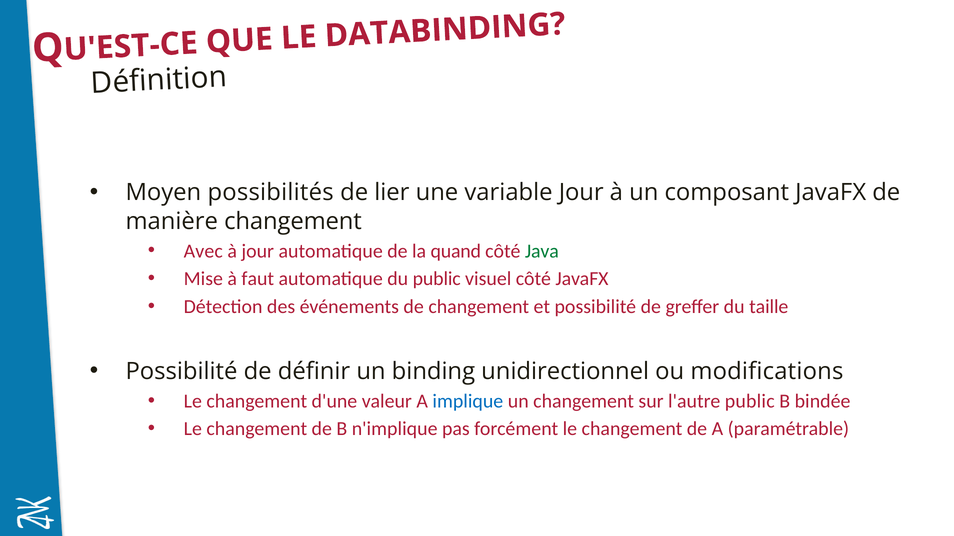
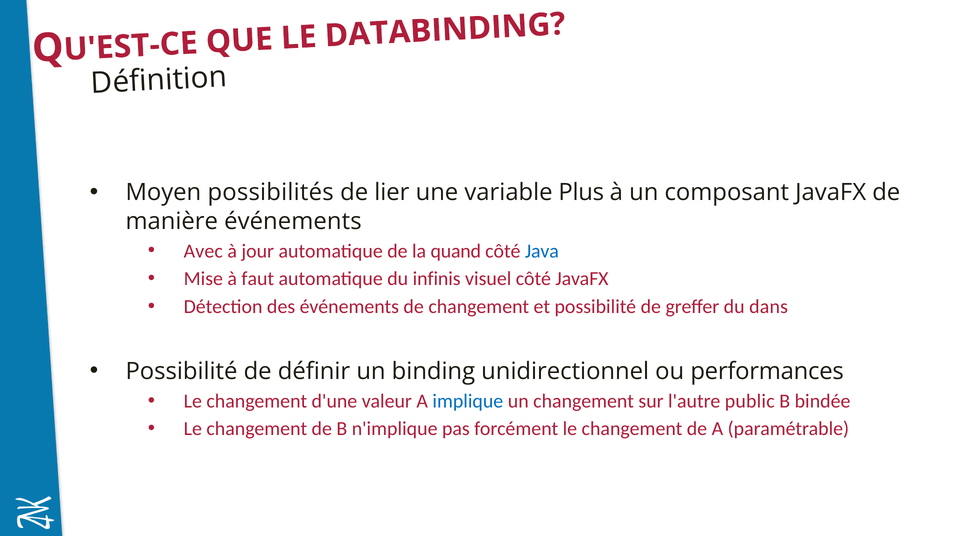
variable Jour: Jour -> Plus
manière changement: changement -> événements
Java colour: green -> blue
du public: public -> infinis
taille: taille -> dans
modifications: modifications -> performances
